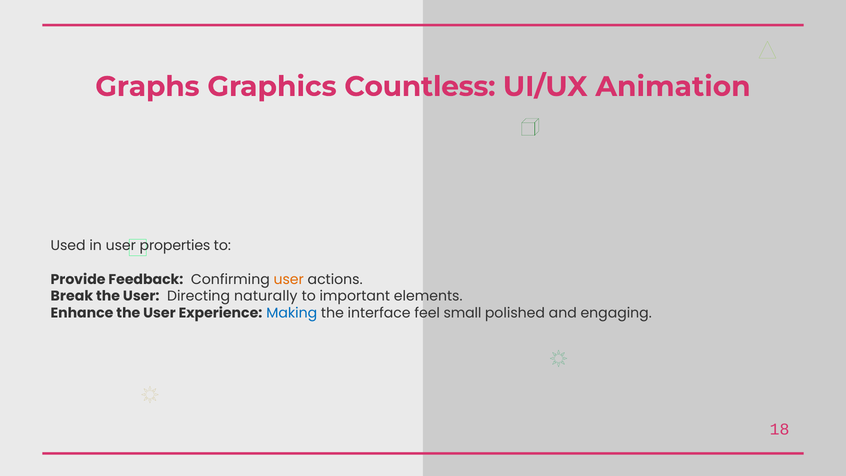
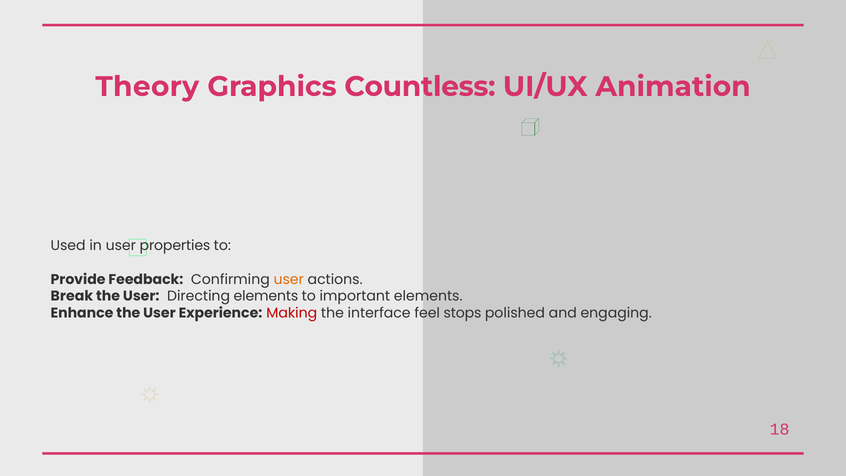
Graphs: Graphs -> Theory
Directing naturally: naturally -> elements
Making colour: blue -> red
small: small -> stops
